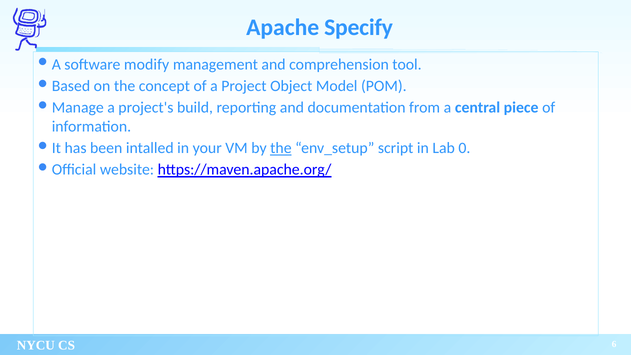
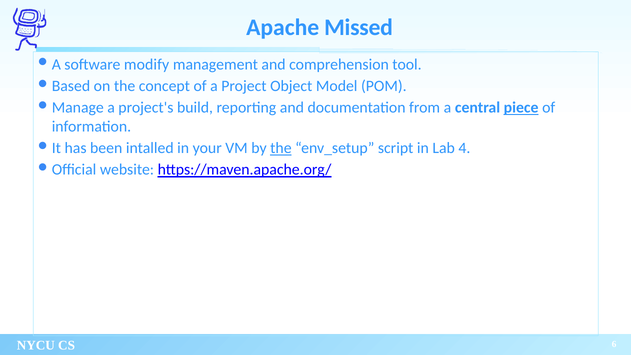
Specify: Specify -> Missed
piece underline: none -> present
0: 0 -> 4
